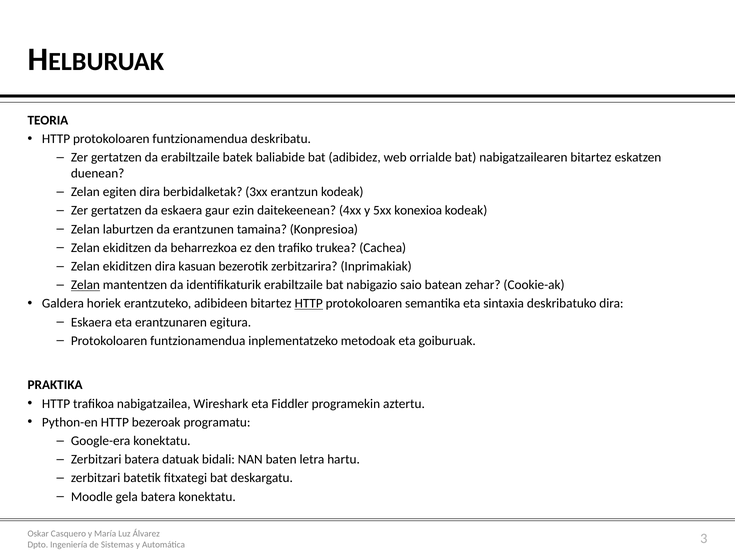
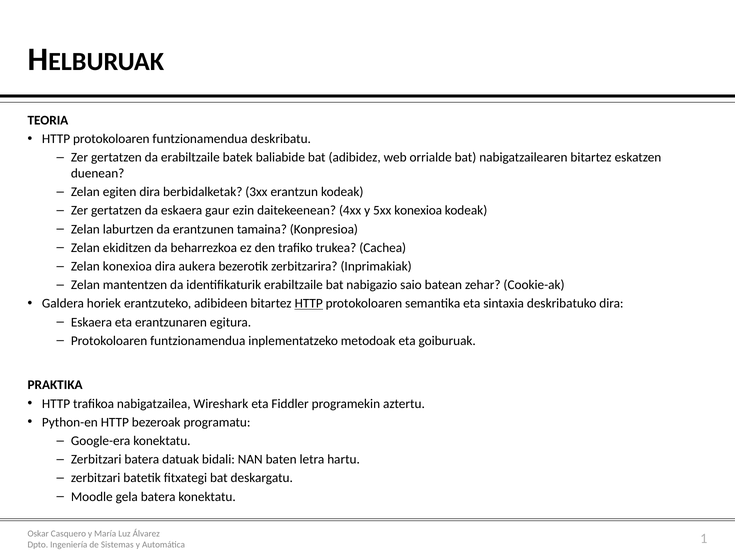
ekiditzen at (127, 267): ekiditzen -> konexioa
kasuan: kasuan -> aukera
Zelan at (85, 285) underline: present -> none
3: 3 -> 1
